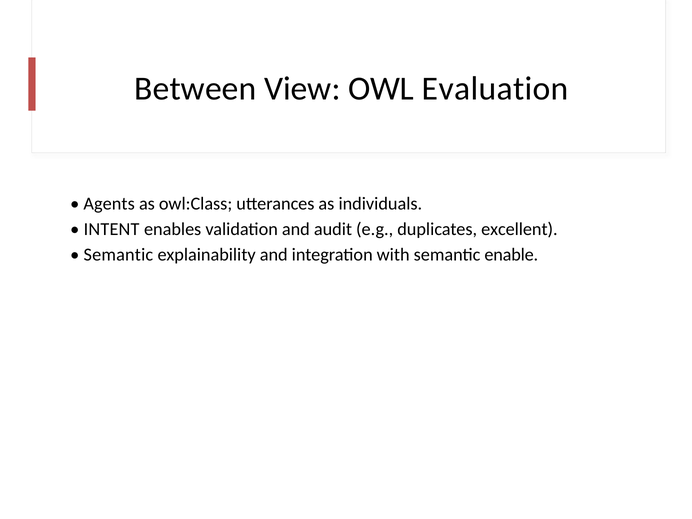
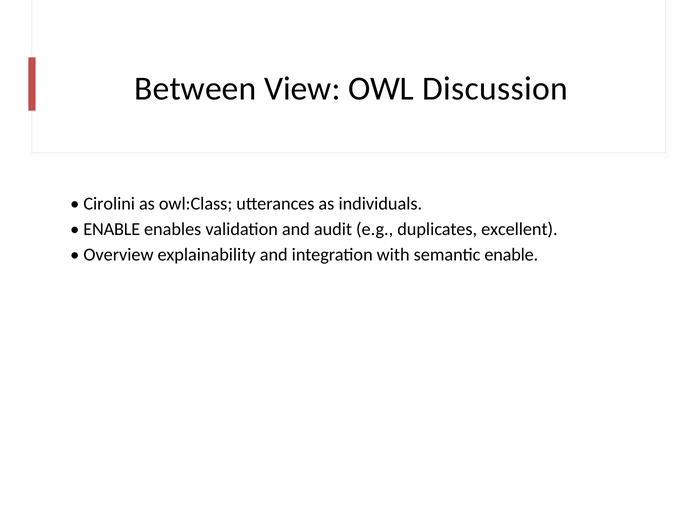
Evaluation: Evaluation -> Discussion
Agents: Agents -> Cirolini
INTENT at (112, 229): INTENT -> ENABLE
Semantic at (118, 255): Semantic -> Overview
